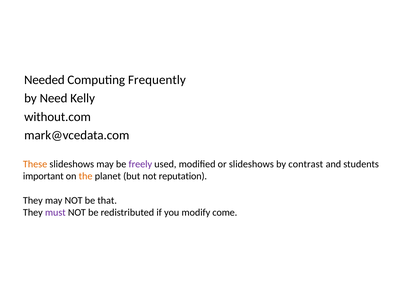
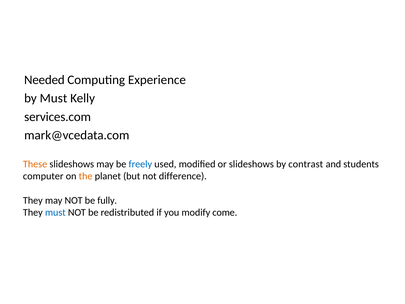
Frequently: Frequently -> Experience
by Need: Need -> Must
without.com: without.com -> services.com
freely colour: purple -> blue
important: important -> computer
reputation: reputation -> difference
that: that -> fully
must at (55, 212) colour: purple -> blue
